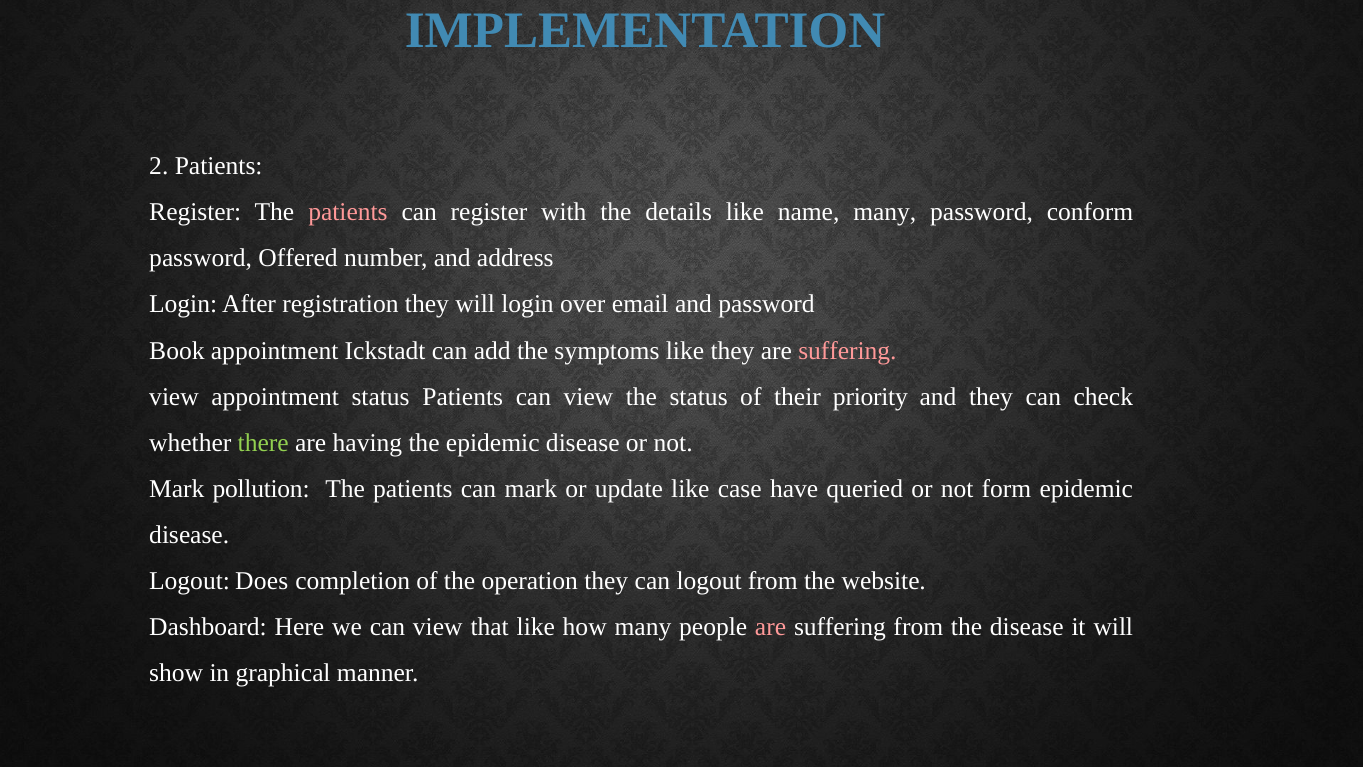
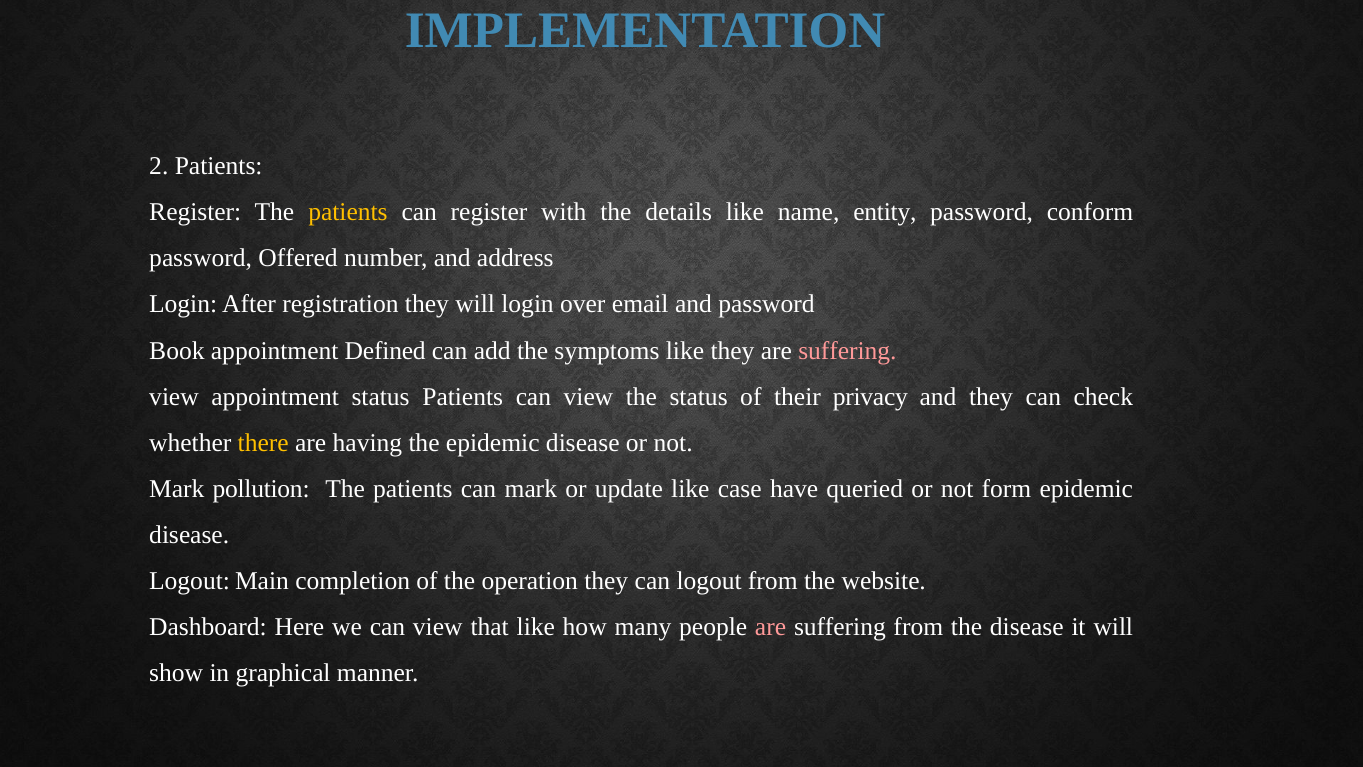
patients at (348, 212) colour: pink -> yellow
name many: many -> entity
Ickstadt: Ickstadt -> Defined
priority: priority -> privacy
there colour: light green -> yellow
Does: Does -> Main
